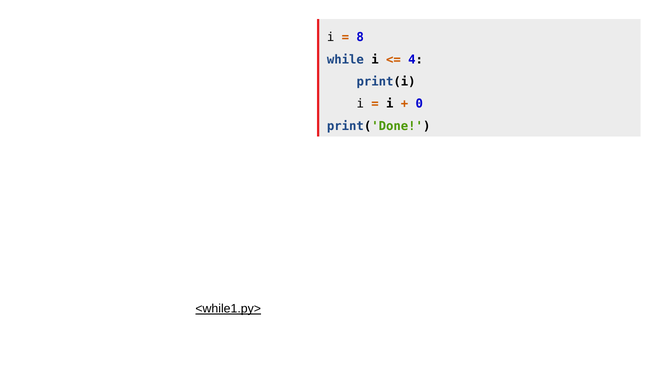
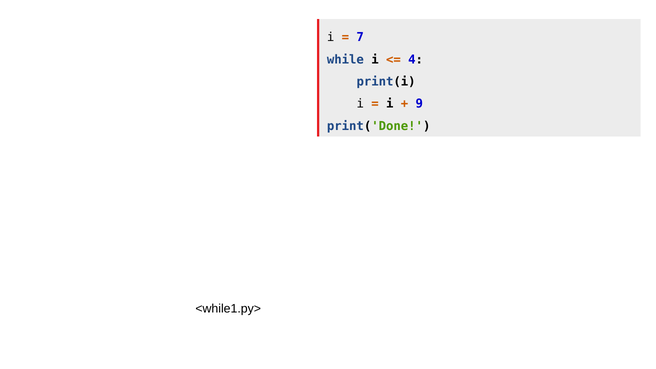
8: 8 -> 7
0: 0 -> 9
<while1.py> underline: present -> none
